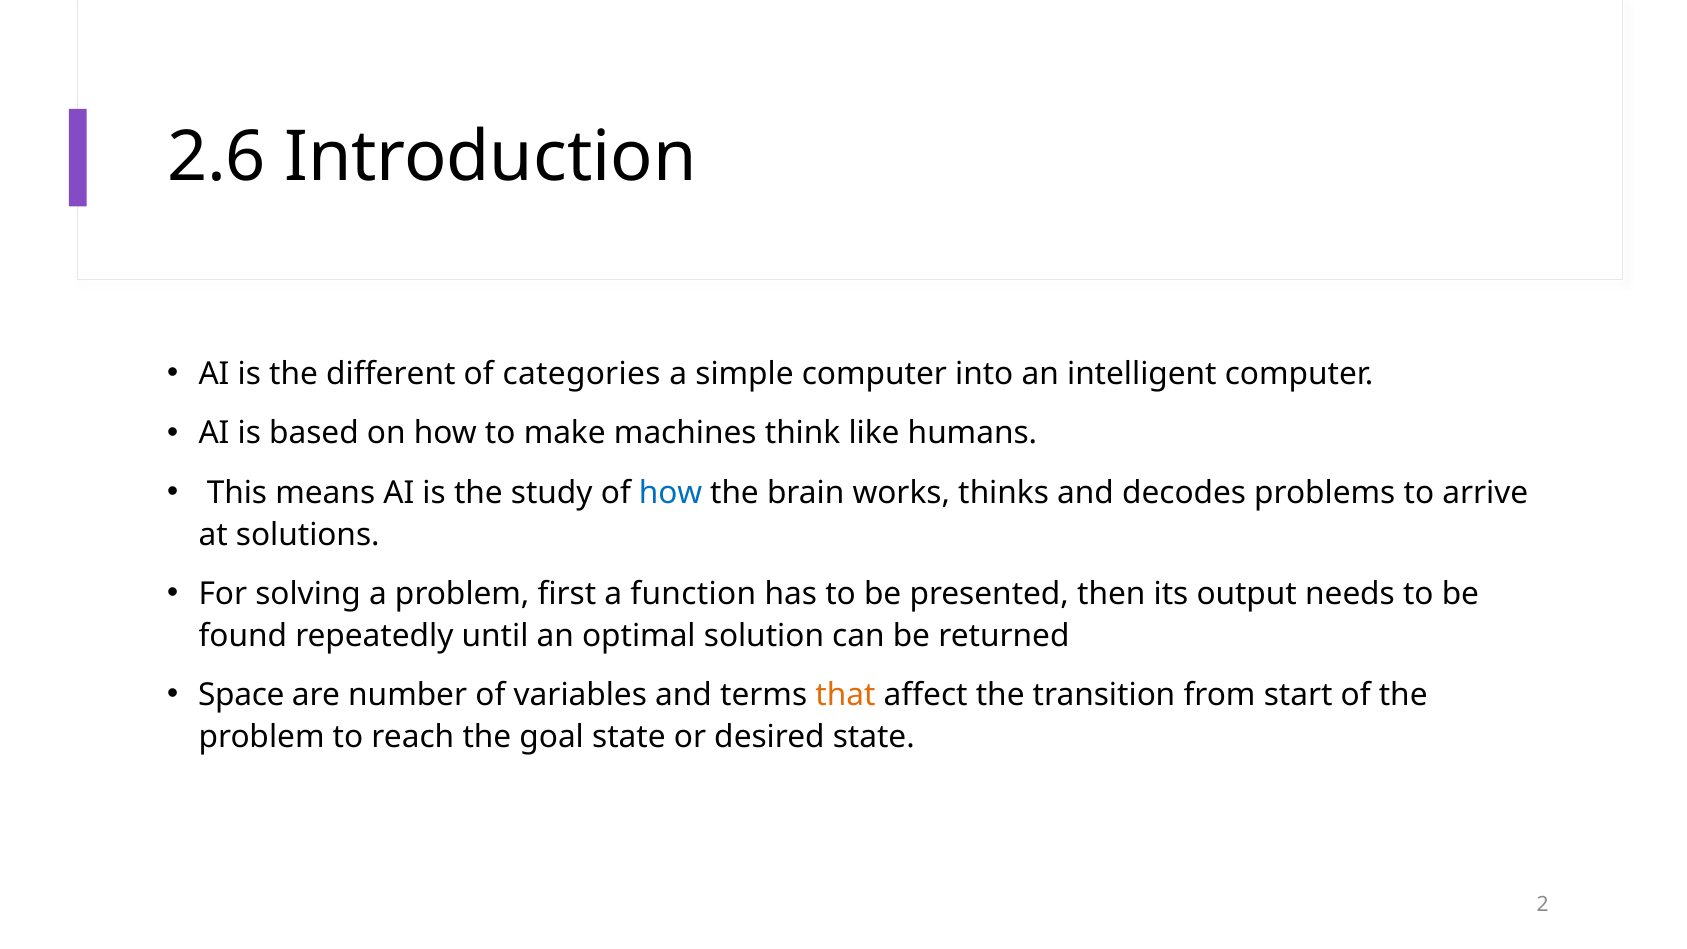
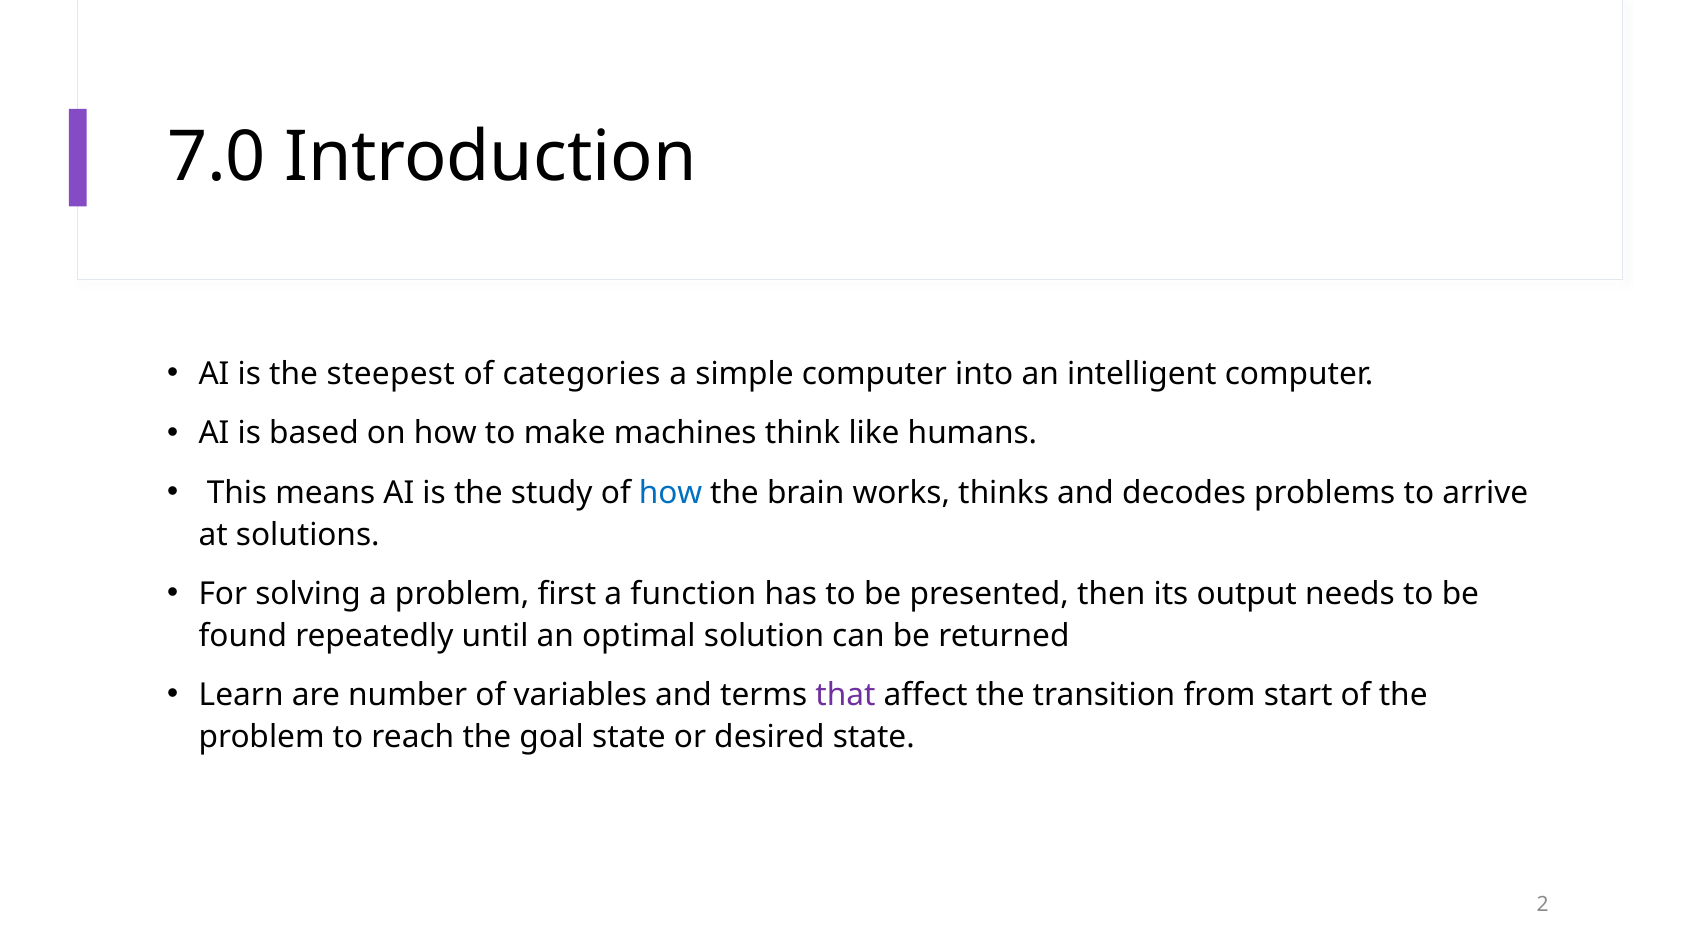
2.6: 2.6 -> 7.0
different: different -> steepest
Space: Space -> Learn
that colour: orange -> purple
